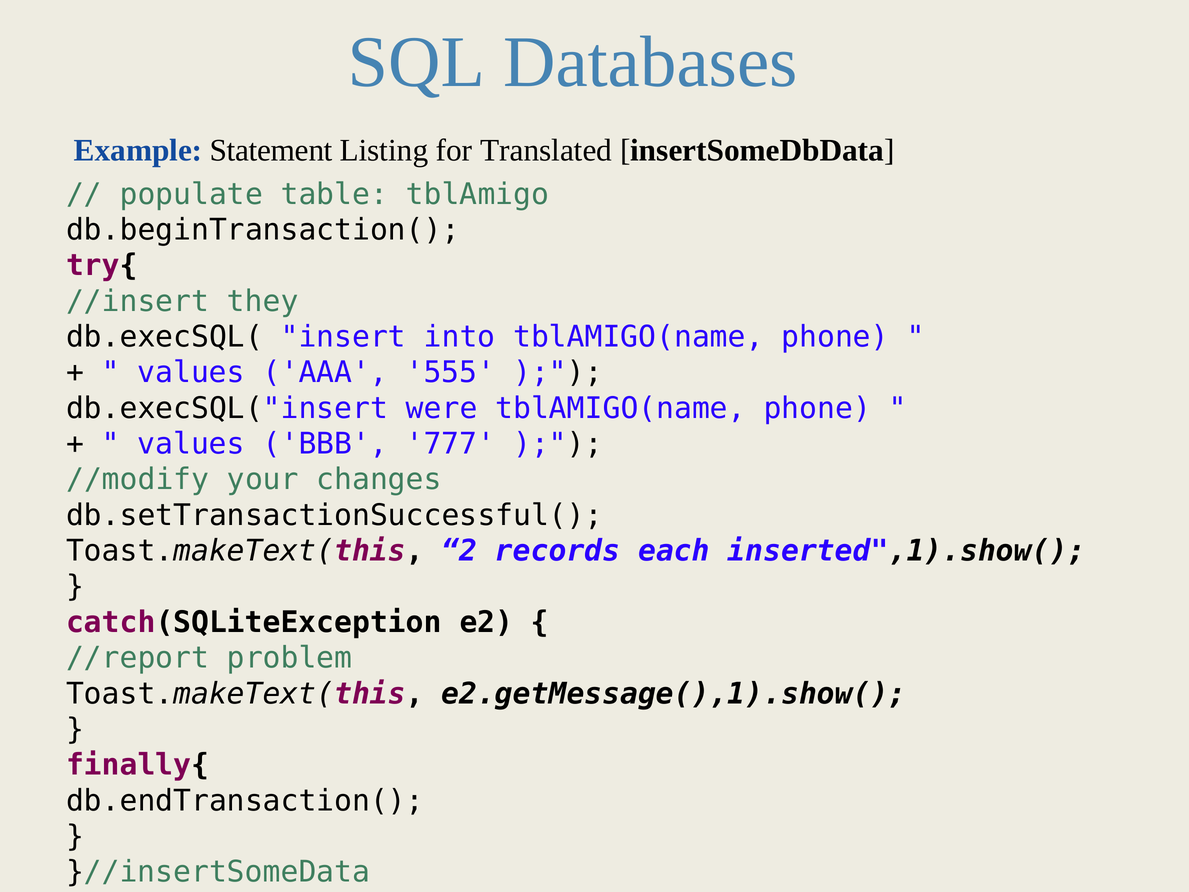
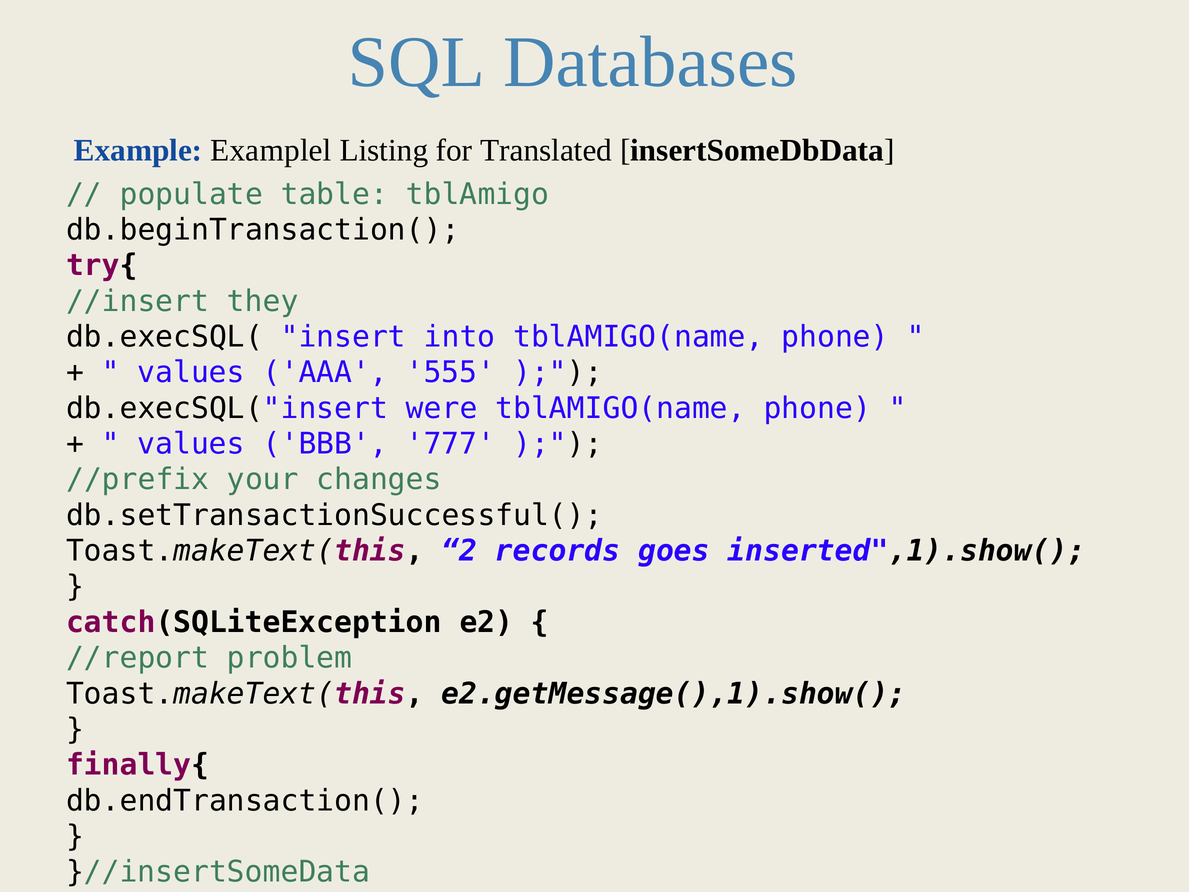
Statement: Statement -> Examplel
//modify: //modify -> //prefix
each: each -> goes
